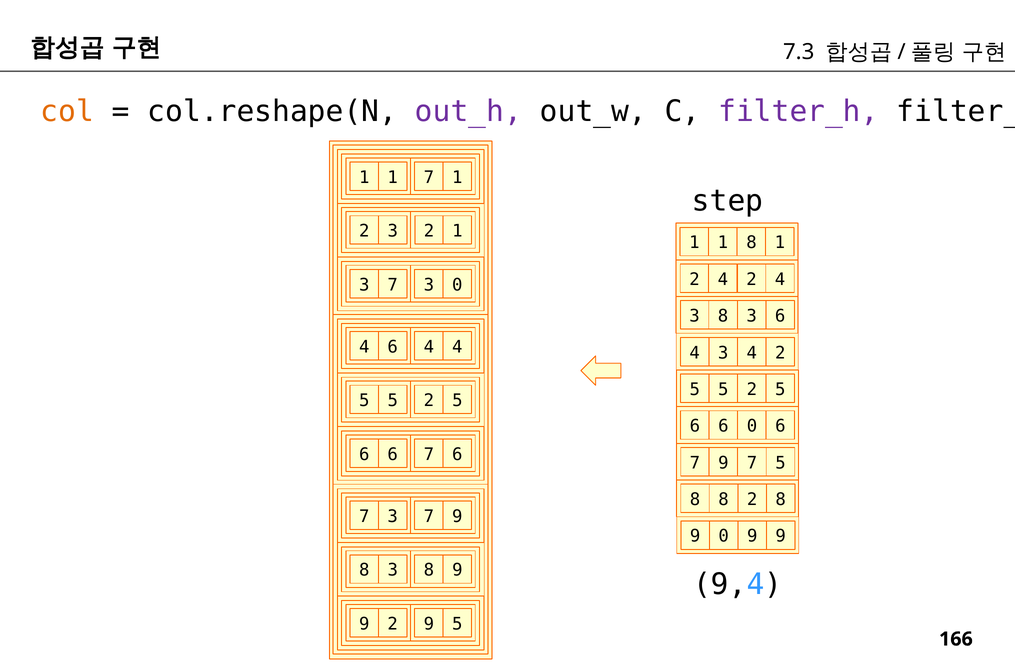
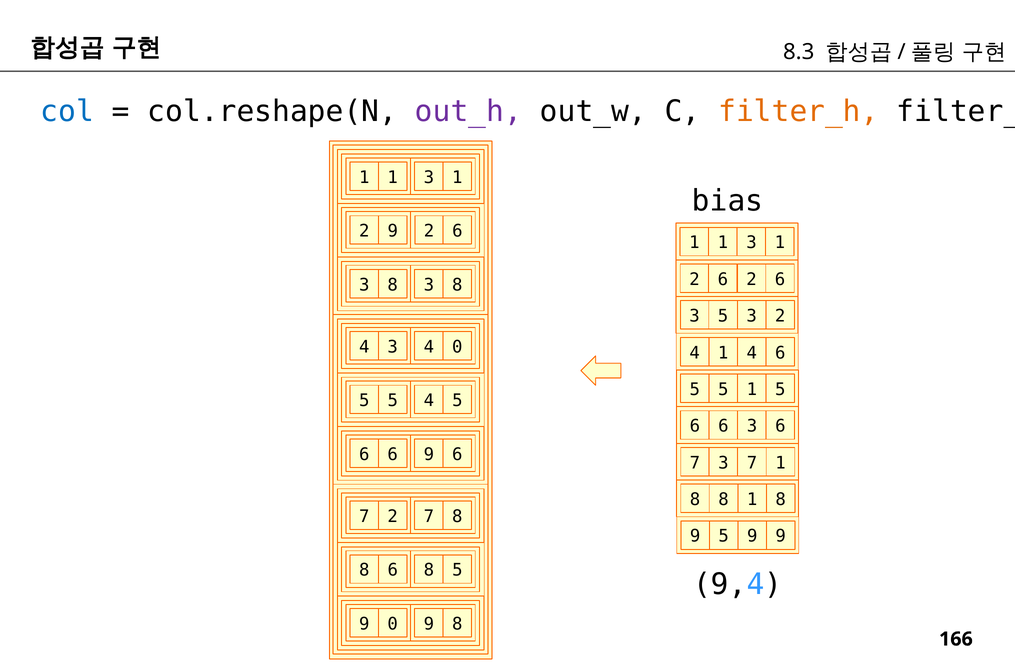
7.3: 7.3 -> 8.3
col colour: orange -> blue
filter_h colour: purple -> orange
7 at (429, 178): 7 -> 3
step: step -> bias
2 3: 3 -> 9
1 at (457, 231): 1 -> 6
8 at (751, 243): 8 -> 3
4 at (723, 280): 4 -> 6
4 at (780, 280): 4 -> 6
7 at (393, 285): 7 -> 8
0 at (457, 285): 0 -> 8
8 at (723, 316): 8 -> 5
3 6: 6 -> 2
4 6: 6 -> 3
4 4: 4 -> 0
3 at (723, 353): 3 -> 1
2 at (780, 353): 2 -> 6
2 at (752, 390): 2 -> 1
2 at (429, 401): 2 -> 4
6 6 0: 0 -> 3
6 6 7: 7 -> 9
9 at (723, 463): 9 -> 3
7 5: 5 -> 1
8 2: 2 -> 1
3 at (393, 517): 3 -> 2
9 at (457, 517): 9 -> 8
9 0: 0 -> 5
3 at (393, 571): 3 -> 6
9 at (457, 571): 9 -> 5
9 2: 2 -> 0
9 5: 5 -> 8
